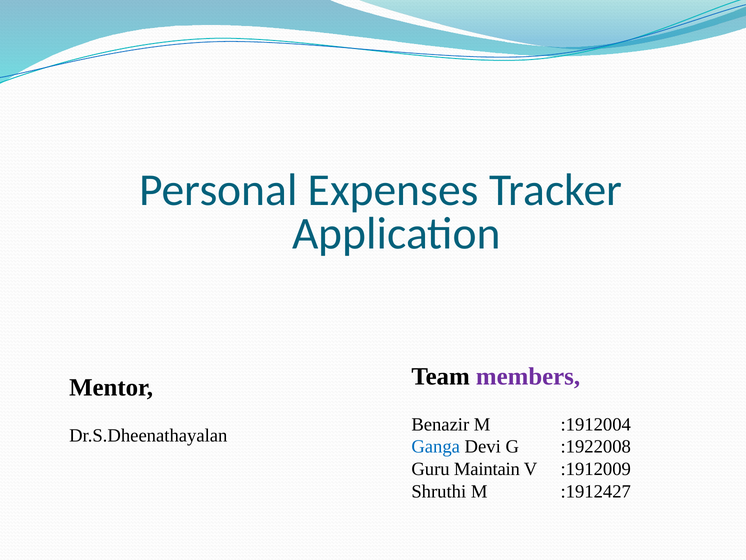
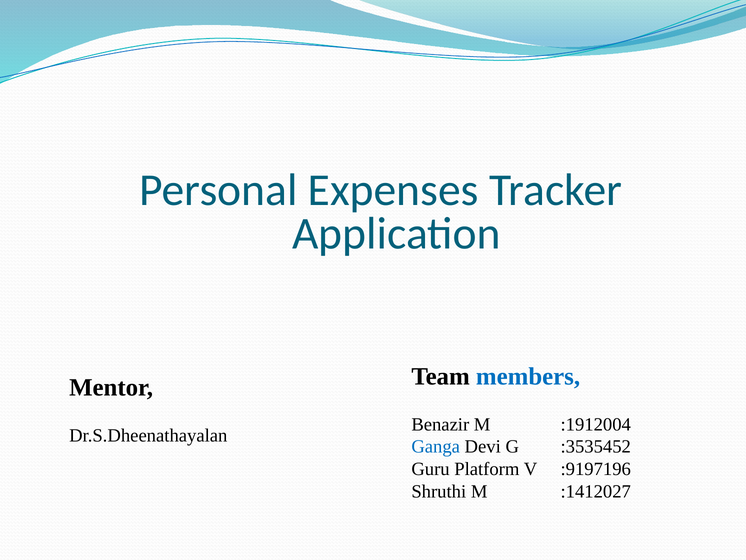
members colour: purple -> blue
:1922008: :1922008 -> :3535452
Maintain: Maintain -> Platform
:1912009: :1912009 -> :9197196
:1912427: :1912427 -> :1412027
